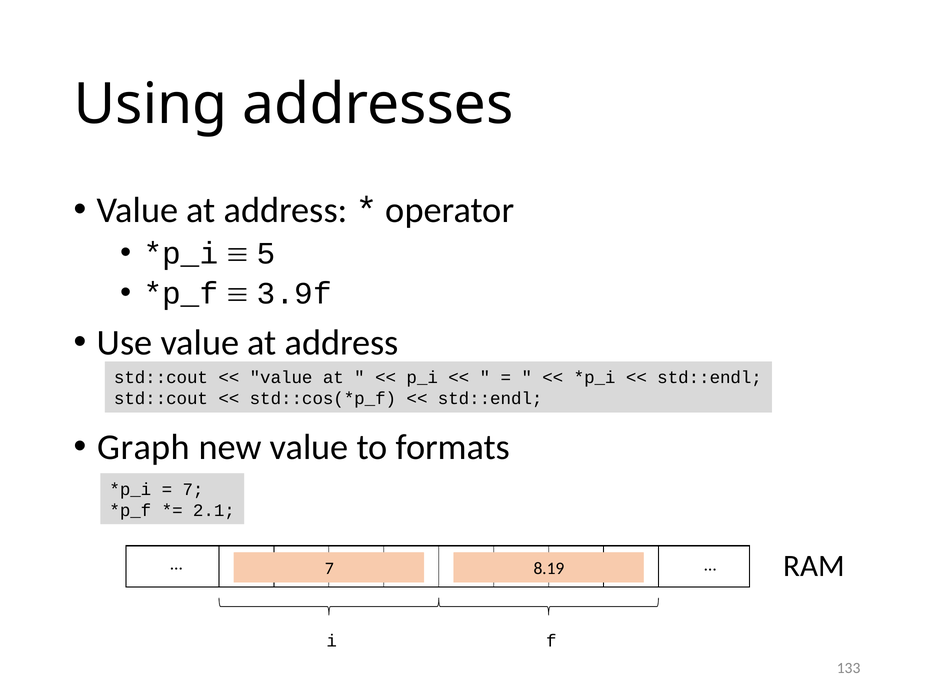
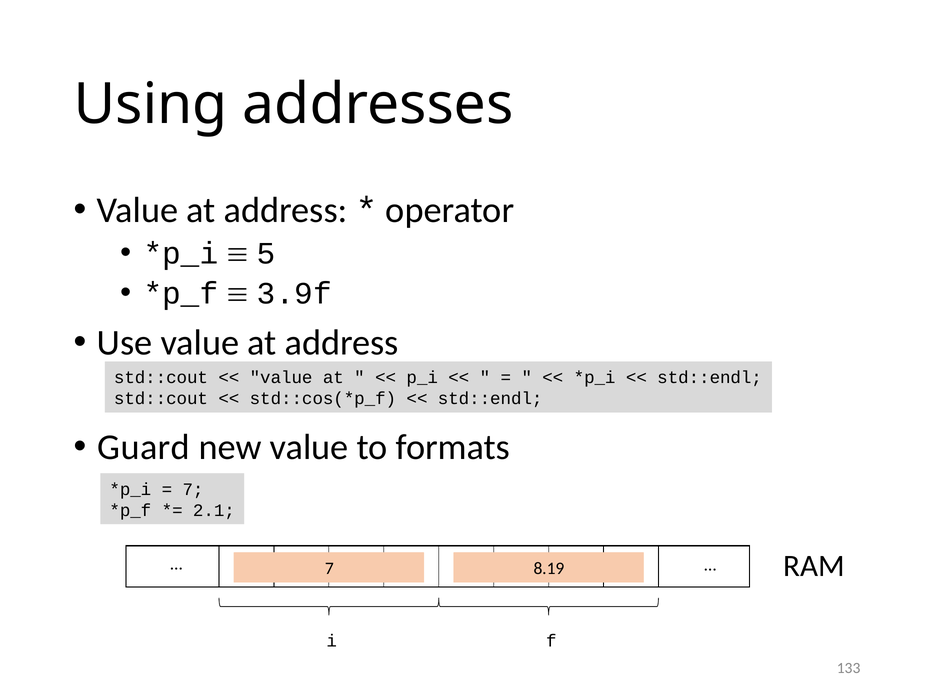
Graph: Graph -> Guard
